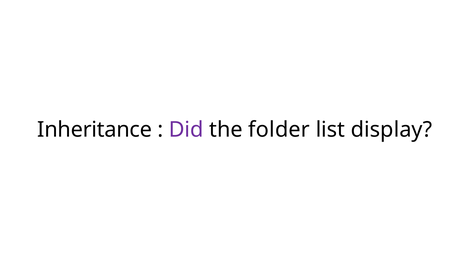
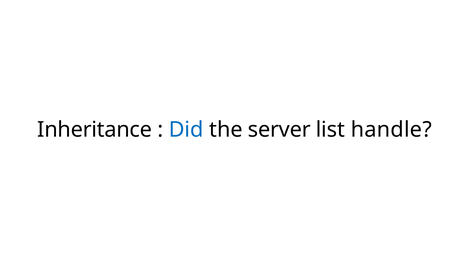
Did colour: purple -> blue
folder: folder -> server
display: display -> handle
